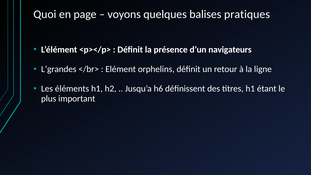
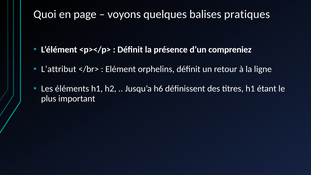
navigateurs: navigateurs -> compreniez
L’grandes: L’grandes -> L’attribut
